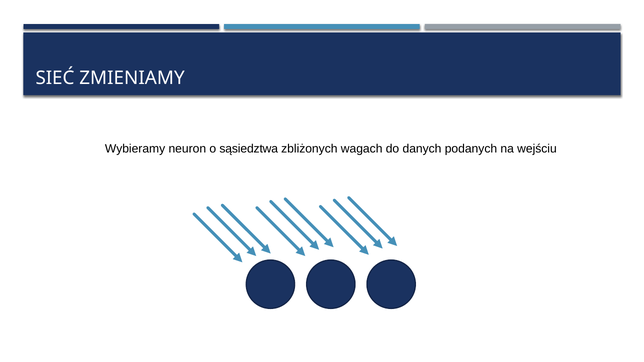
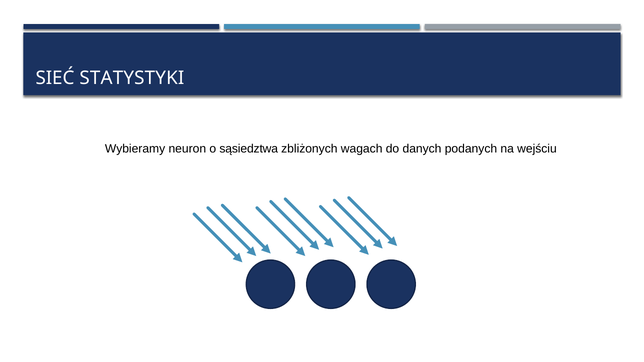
ZMIENIAMY: ZMIENIAMY -> STATYSTYKI
